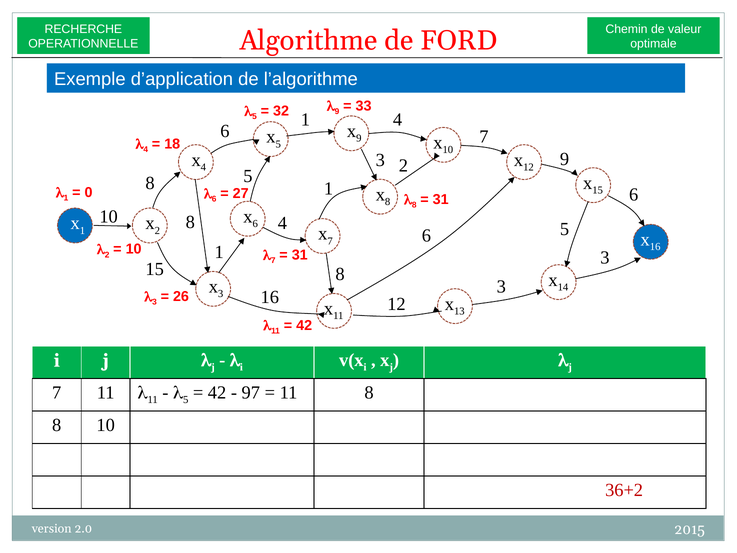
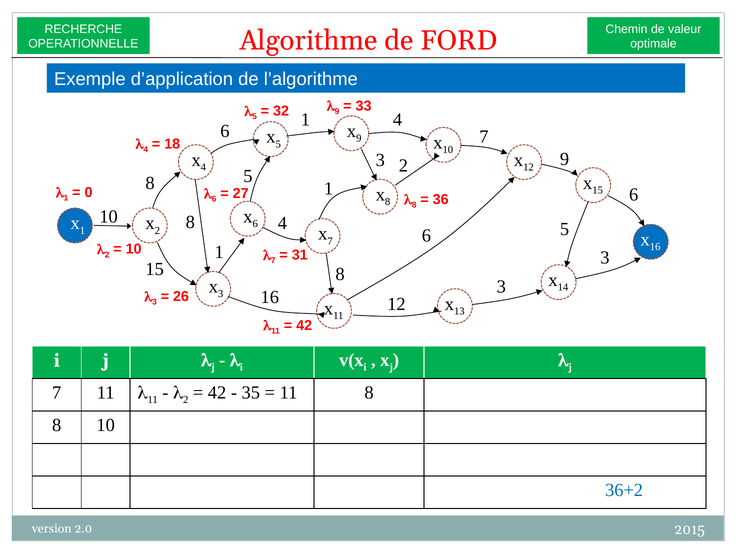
31 at (441, 199): 31 -> 36
5 at (186, 399): 5 -> 2
97: 97 -> 35
36+2 colour: red -> blue
